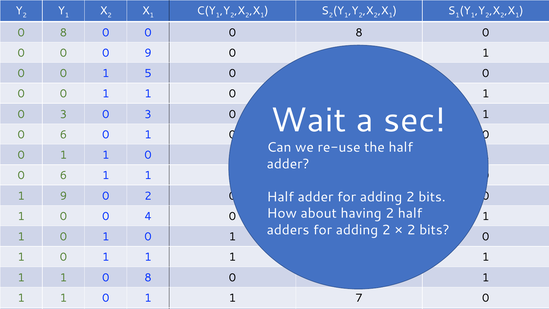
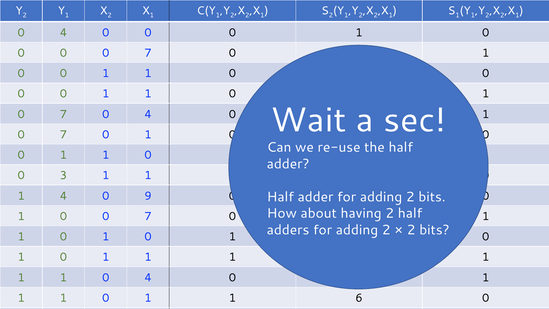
8 at (63, 33): 8 -> 4
8 at (359, 33): 8 -> 1
0 0 0 9: 9 -> 7
5 at (148, 73): 5 -> 1
3 at (63, 114): 3 -> 7
3 at (148, 114): 3 -> 4
6 at (63, 135): 6 -> 7
6 at (63, 175): 6 -> 3
1 9: 9 -> 4
0 2: 2 -> 9
1 0 0 4: 4 -> 7
1 0 8: 8 -> 4
7: 7 -> 6
